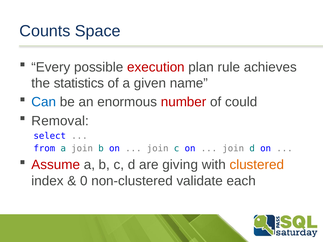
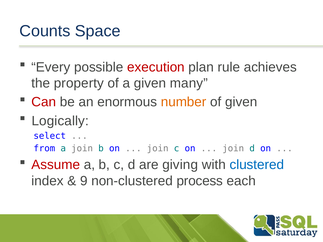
statistics: statistics -> property
name: name -> many
Can colour: blue -> red
number colour: red -> orange
of could: could -> given
Removal: Removal -> Logically
clustered colour: orange -> blue
0: 0 -> 9
validate: validate -> process
